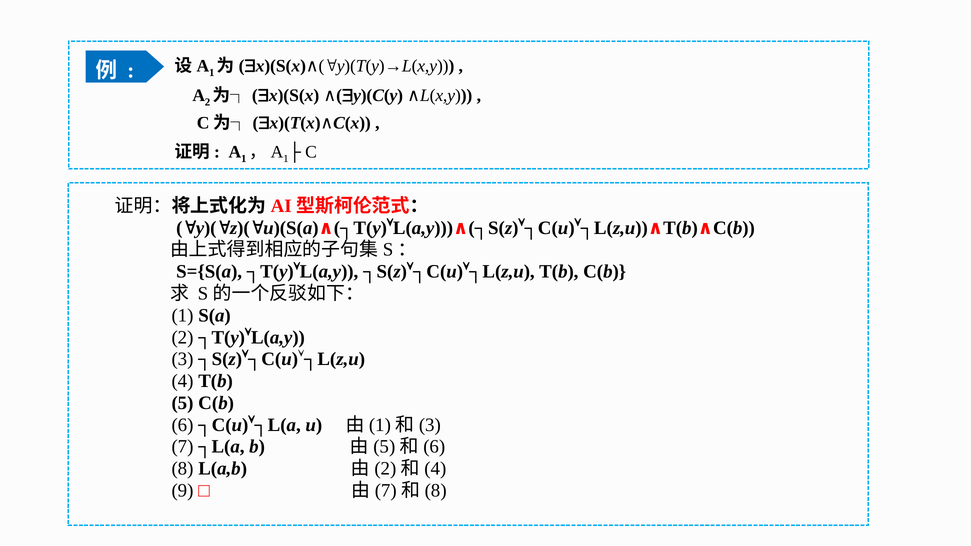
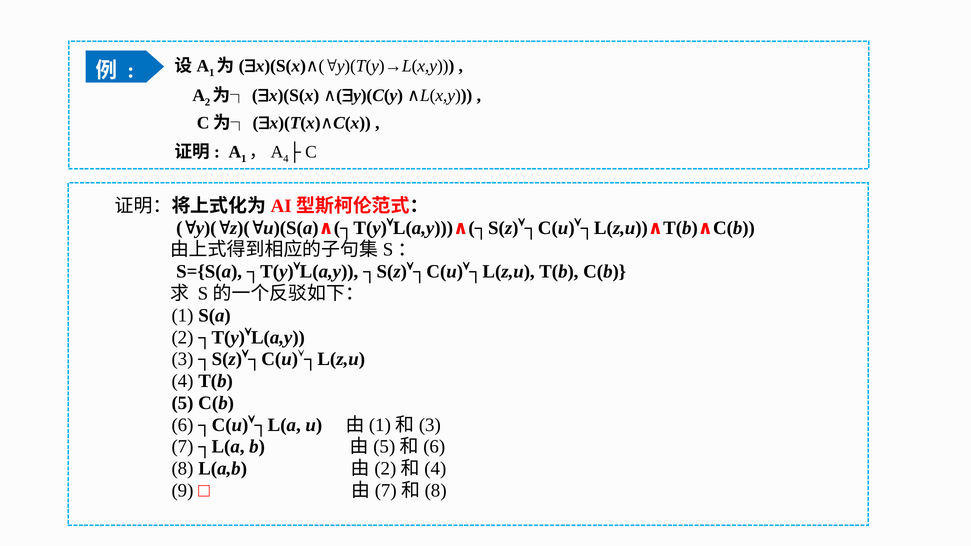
1 at (286, 159): 1 -> 4
